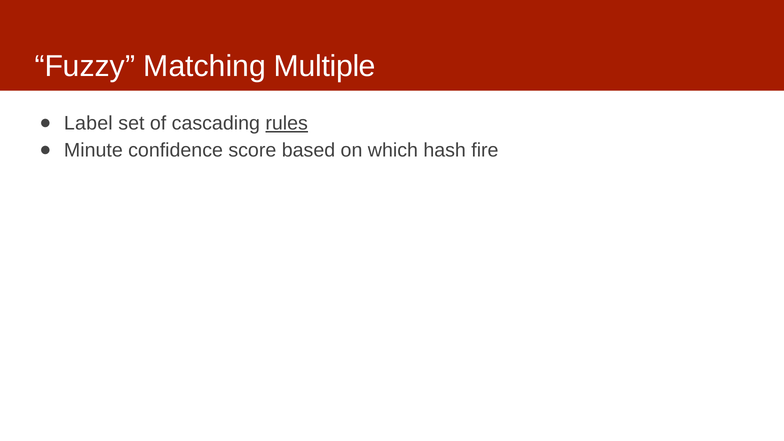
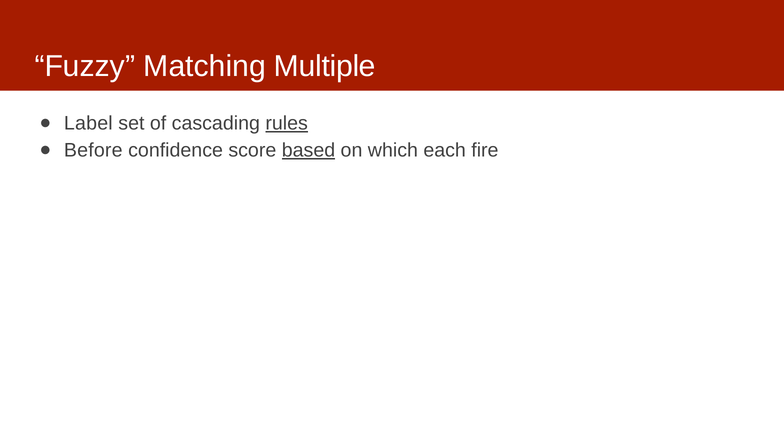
Minute: Minute -> Before
based underline: none -> present
hash: hash -> each
